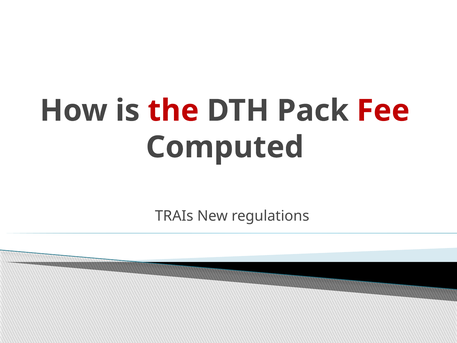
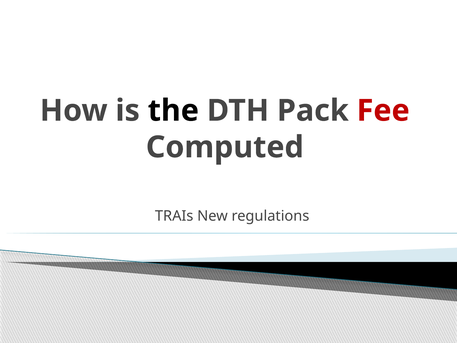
the colour: red -> black
